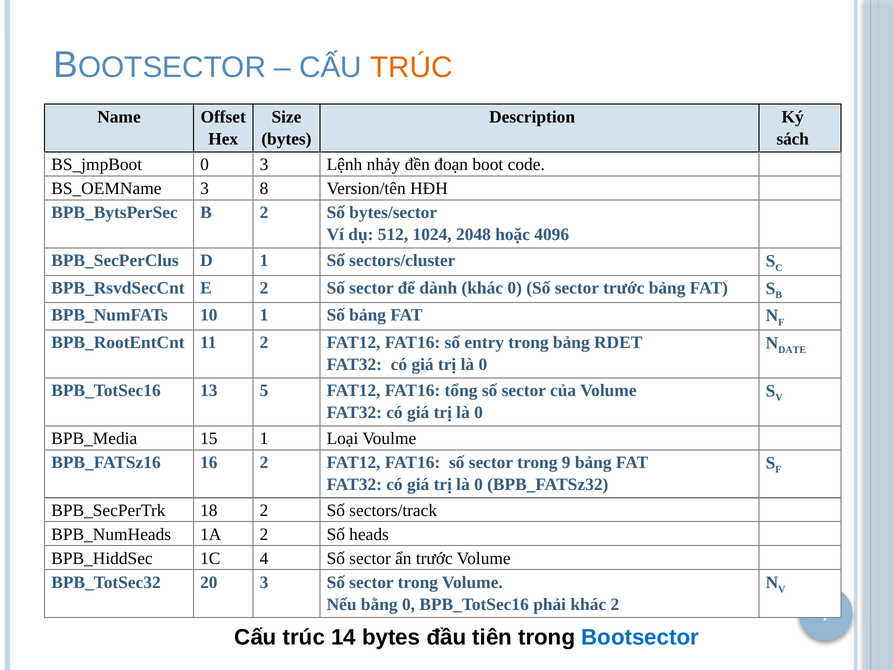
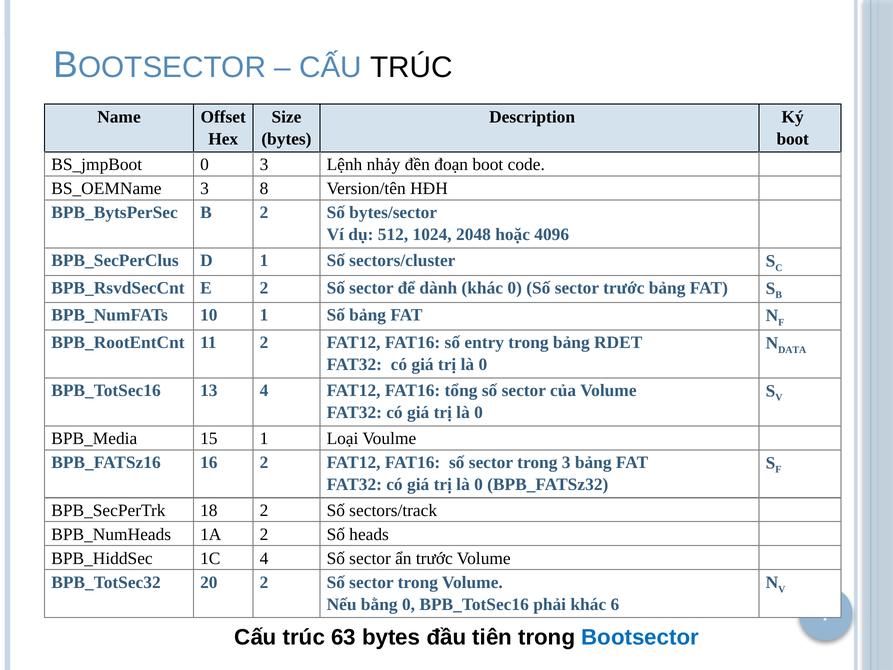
TRÚC at (411, 68) colour: orange -> black
sách at (793, 139): sách -> boot
DATE: DATE -> DATA
5 at (264, 390): 5 -> 4
9 at (566, 462): 9 -> 3
3 at (264, 582): 3 -> 2
2 at (615, 604): 2 -> 6
14: 14 -> 63
